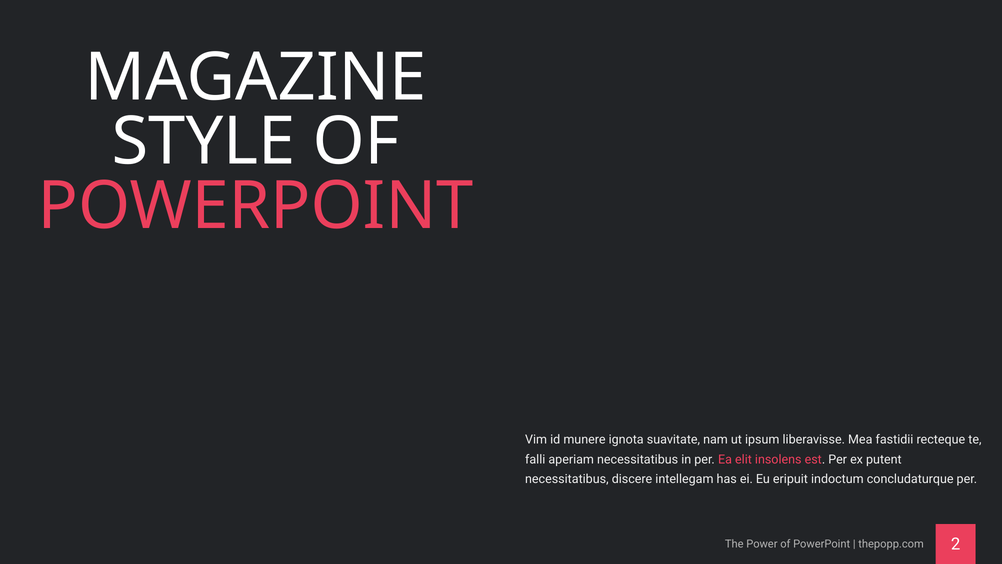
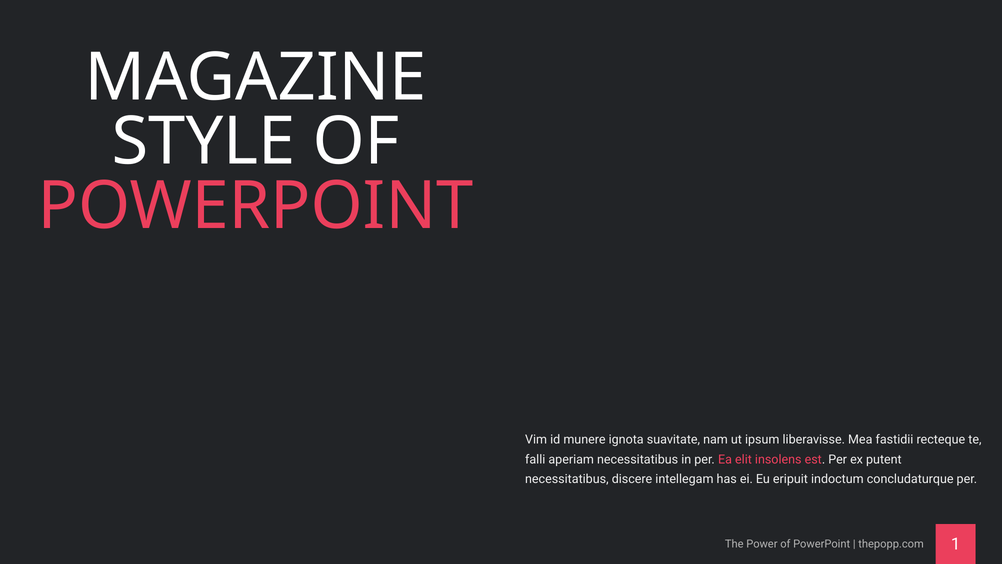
2: 2 -> 1
